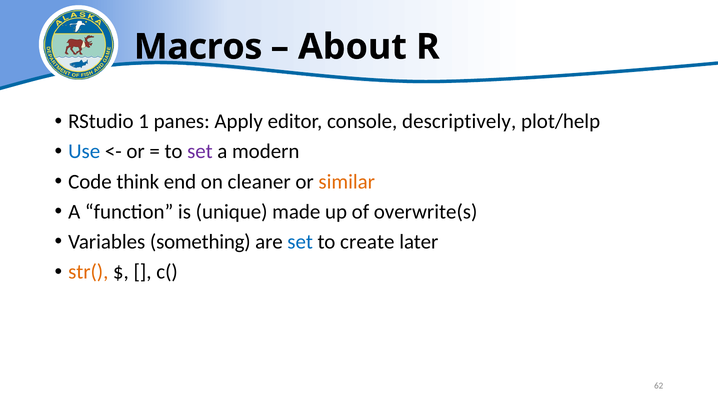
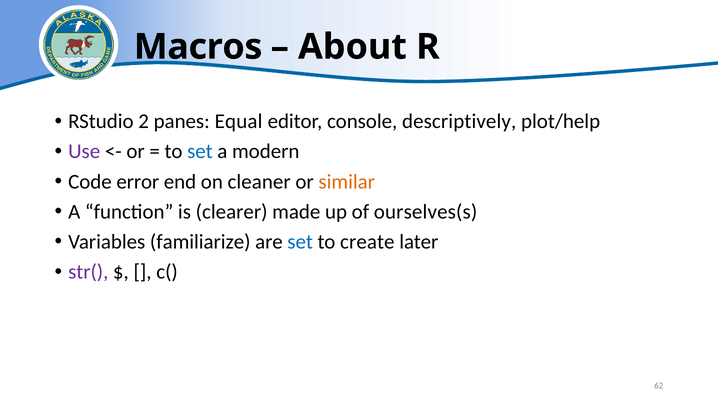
1: 1 -> 2
Apply: Apply -> Equal
Use colour: blue -> purple
set at (200, 151) colour: purple -> blue
think: think -> error
unique: unique -> clearer
overwrite(s: overwrite(s -> ourselves(s
something: something -> familiarize
str( colour: orange -> purple
